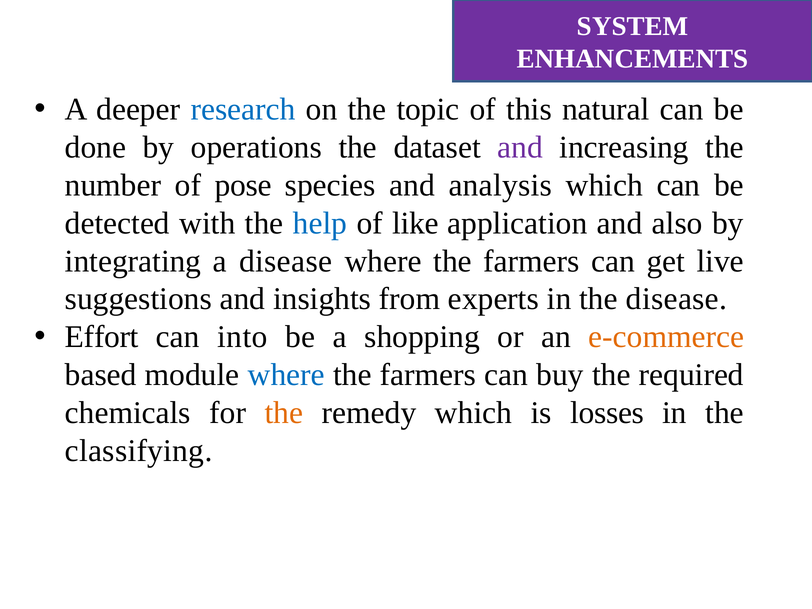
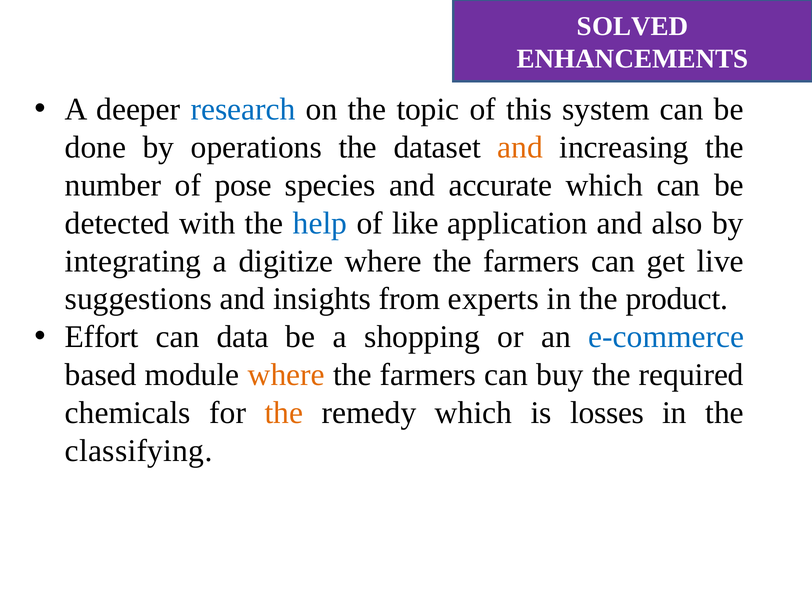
SYSTEM: SYSTEM -> SOLVED
natural: natural -> system
and at (520, 147) colour: purple -> orange
analysis: analysis -> accurate
a disease: disease -> digitize
the disease: disease -> product
into: into -> data
e-commerce colour: orange -> blue
where at (286, 375) colour: blue -> orange
